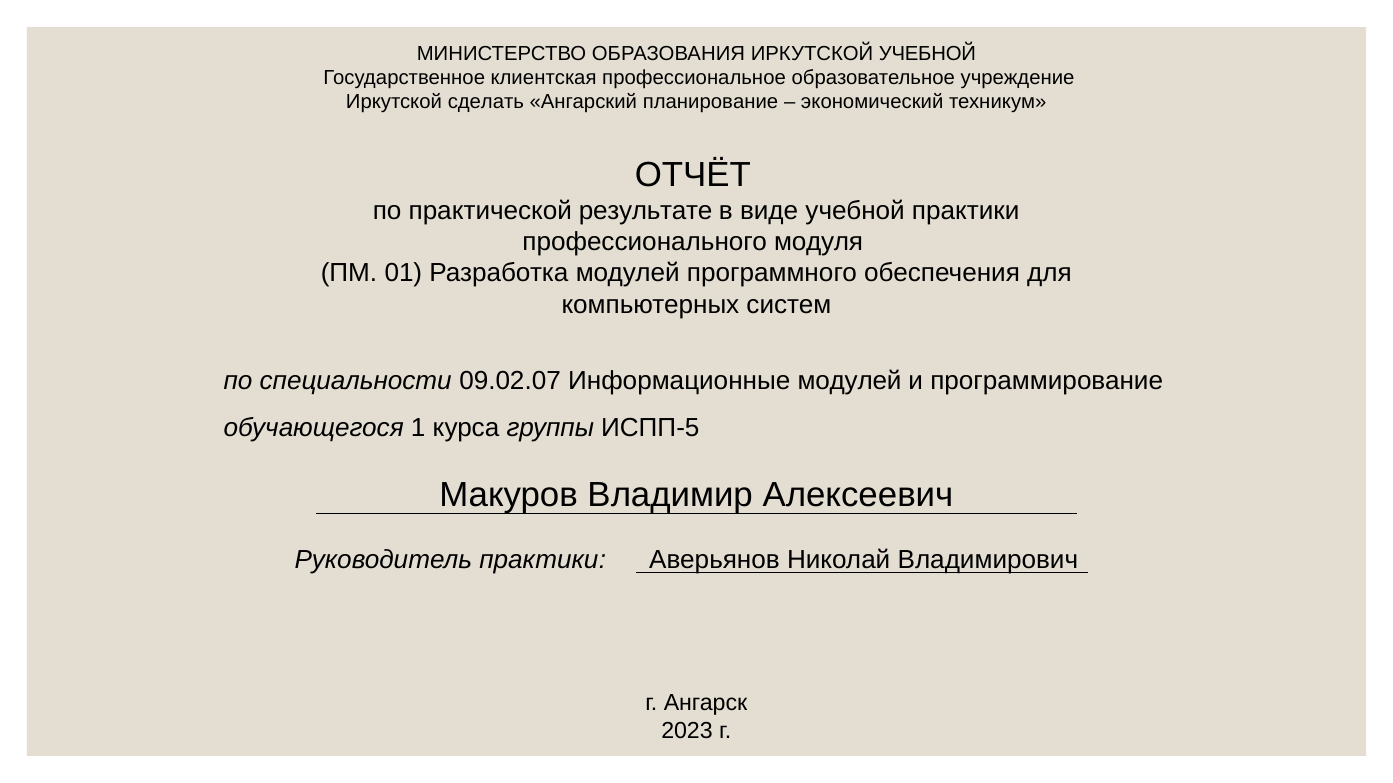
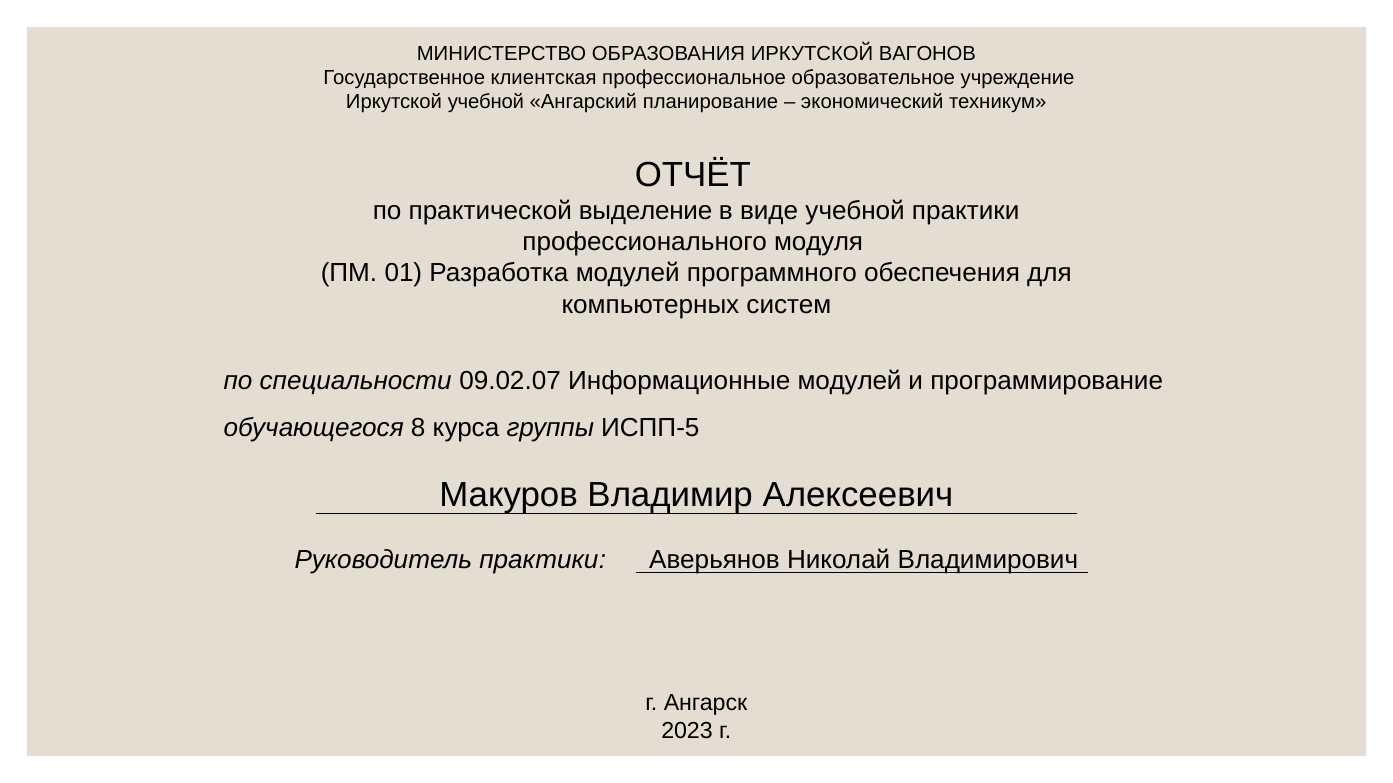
ИРКУТСКОЙ УЧЕБНОЙ: УЧЕБНОЙ -> ВАГОНОВ
Иркутской сделать: сделать -> учебной
результате: результате -> выделение
1: 1 -> 8
